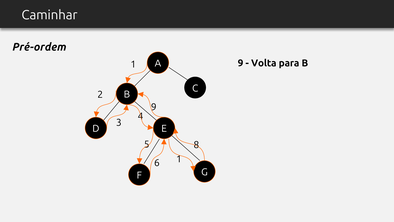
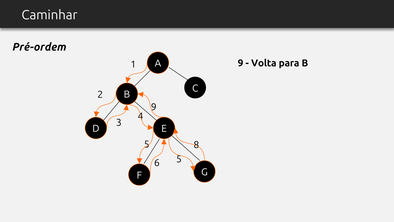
6 1: 1 -> 5
